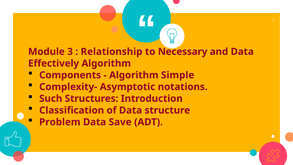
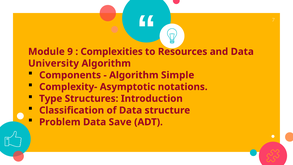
3: 3 -> 9
Relationship: Relationship -> Complexities
Necessary: Necessary -> Resources
Effectively: Effectively -> University
Such: Such -> Type
